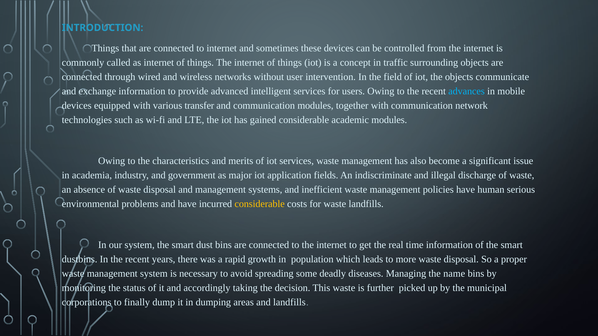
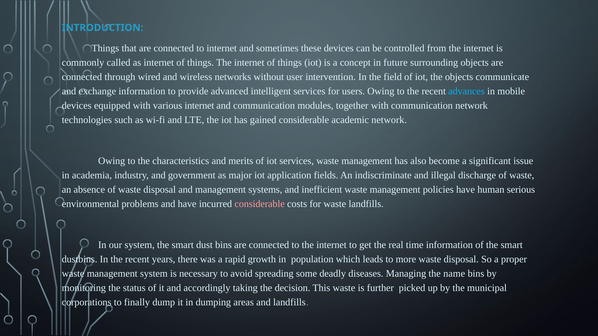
traffic: traffic -> future
various transfer: transfer -> internet
academic modules: modules -> network
considerable at (260, 204) colour: yellow -> pink
